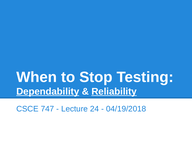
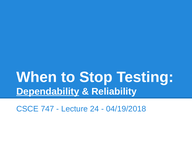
Reliability underline: present -> none
